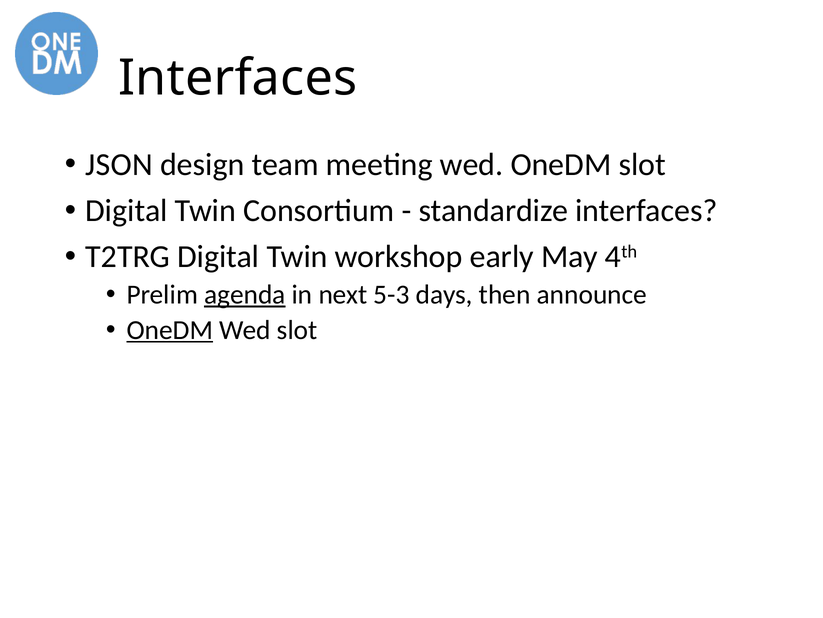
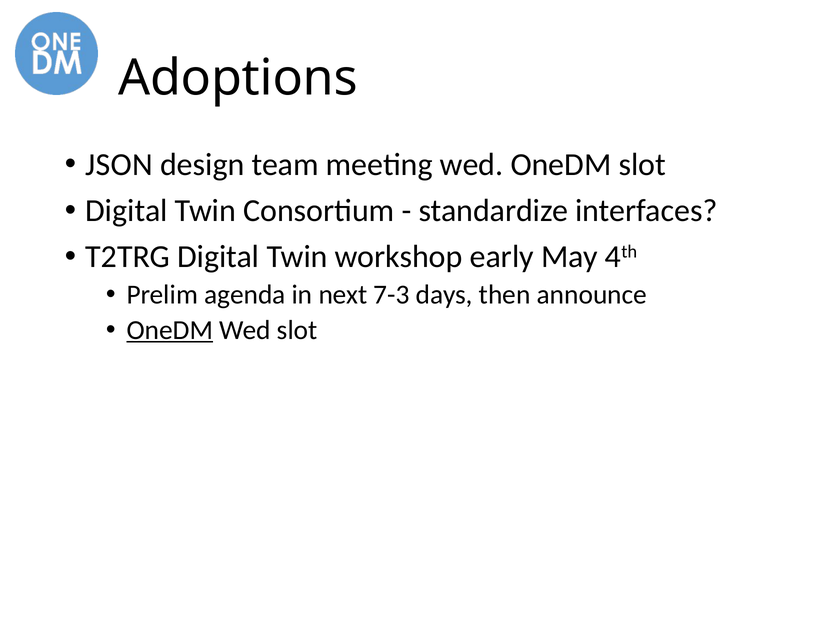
Interfaces at (238, 78): Interfaces -> Adoptions
agenda underline: present -> none
5-3: 5-3 -> 7-3
